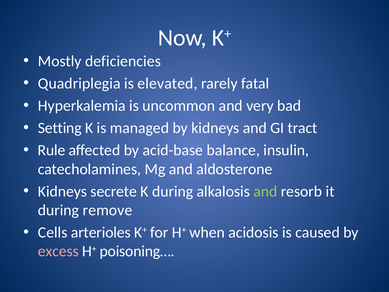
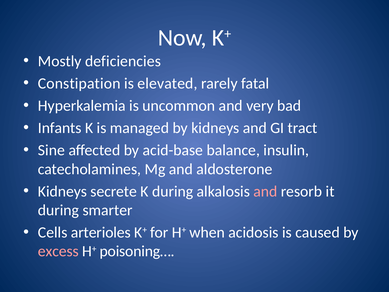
Quadriplegia: Quadriplegia -> Constipation
Setting: Setting -> Infants
Rule: Rule -> Sine
and at (265, 191) colour: light green -> pink
remove: remove -> smarter
